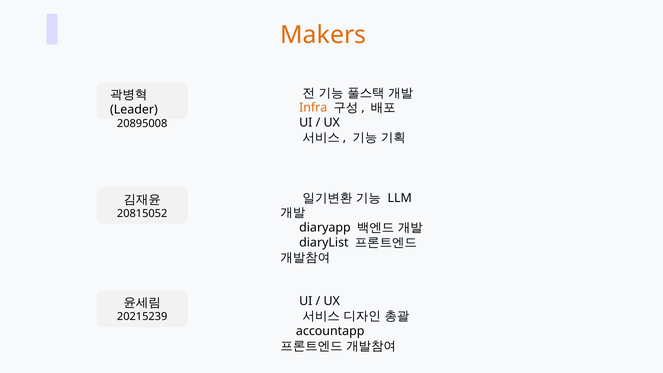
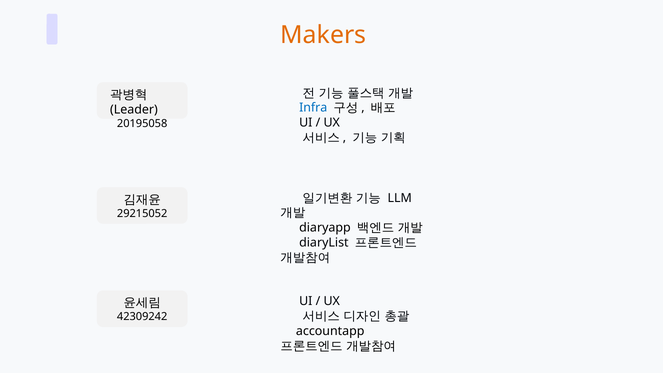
Infra colour: orange -> blue
20895008: 20895008 -> 20195058
20815052: 20815052 -> 29215052
20215239: 20215239 -> 42309242
